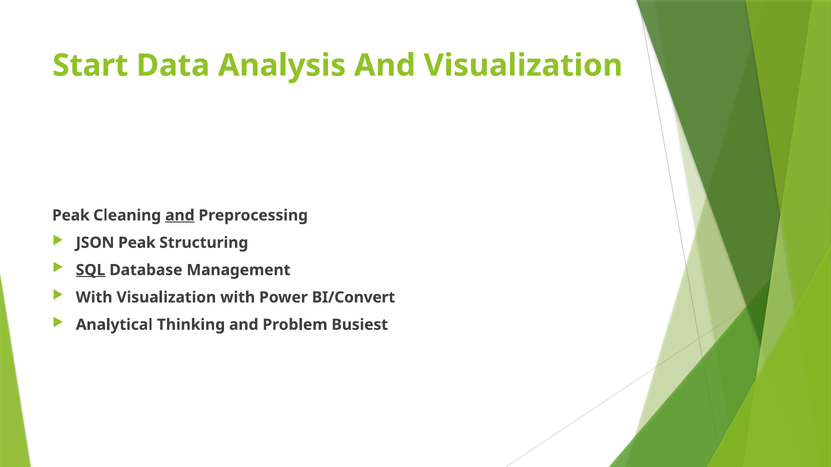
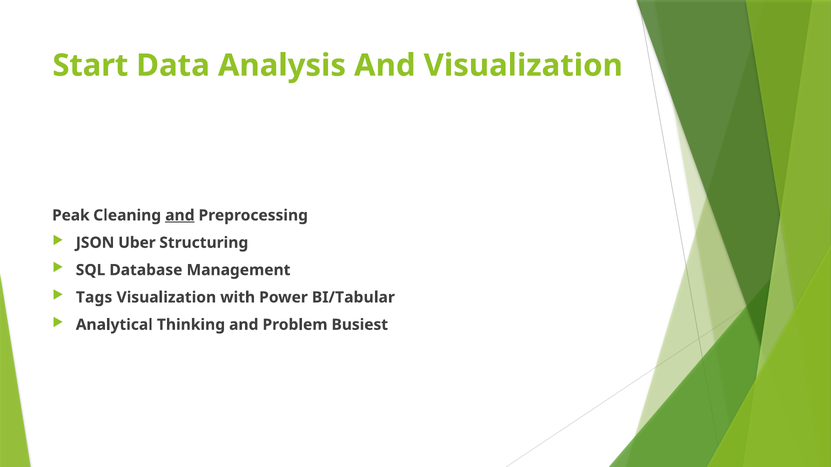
JSON Peak: Peak -> Uber
SQL underline: present -> none
With at (94, 298): With -> Tags
BI/Convert: BI/Convert -> BI/Tabular
